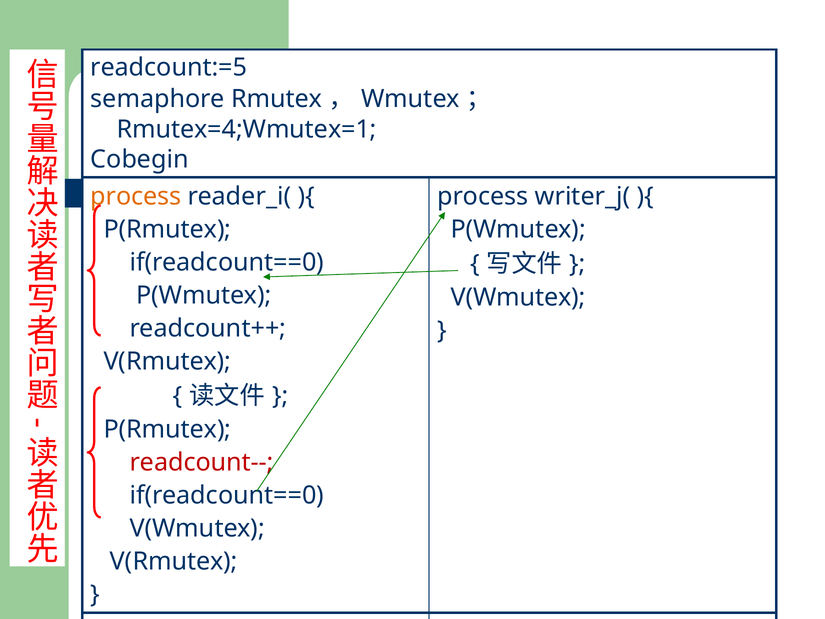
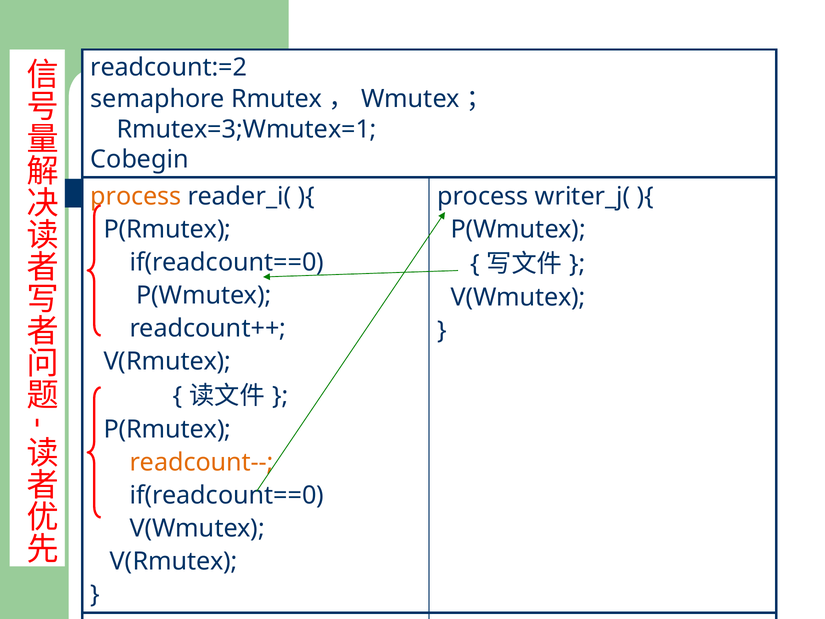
readcount:=5: readcount:=5 -> readcount:=2
Rmutex=4;Wmutex=1: Rmutex=4;Wmutex=1 -> Rmutex=3;Wmutex=1
readcount-- colour: red -> orange
